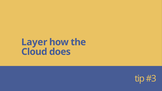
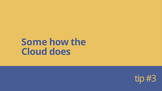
Layer: Layer -> Some
